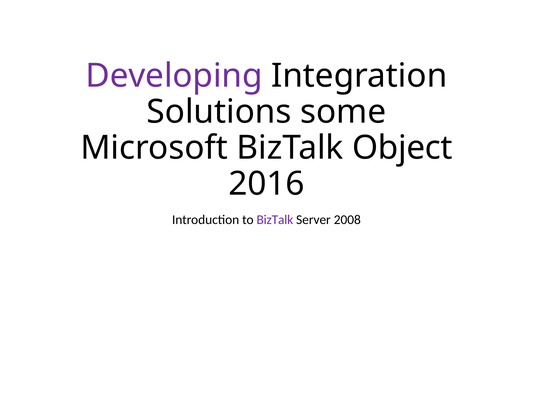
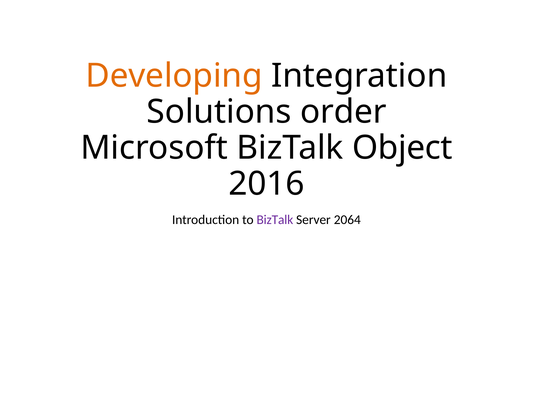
Developing colour: purple -> orange
some: some -> order
2008: 2008 -> 2064
